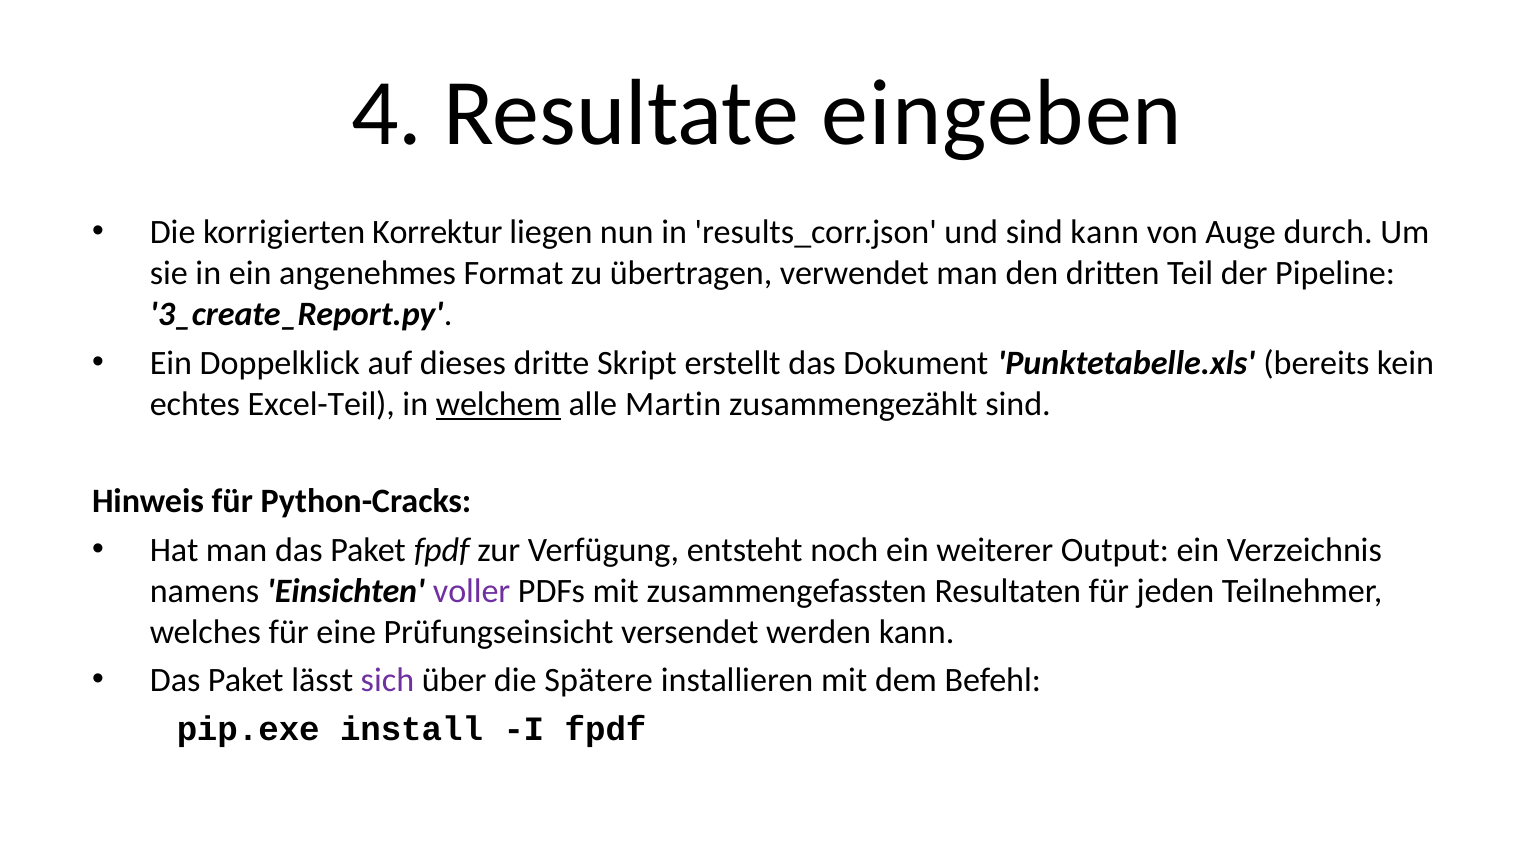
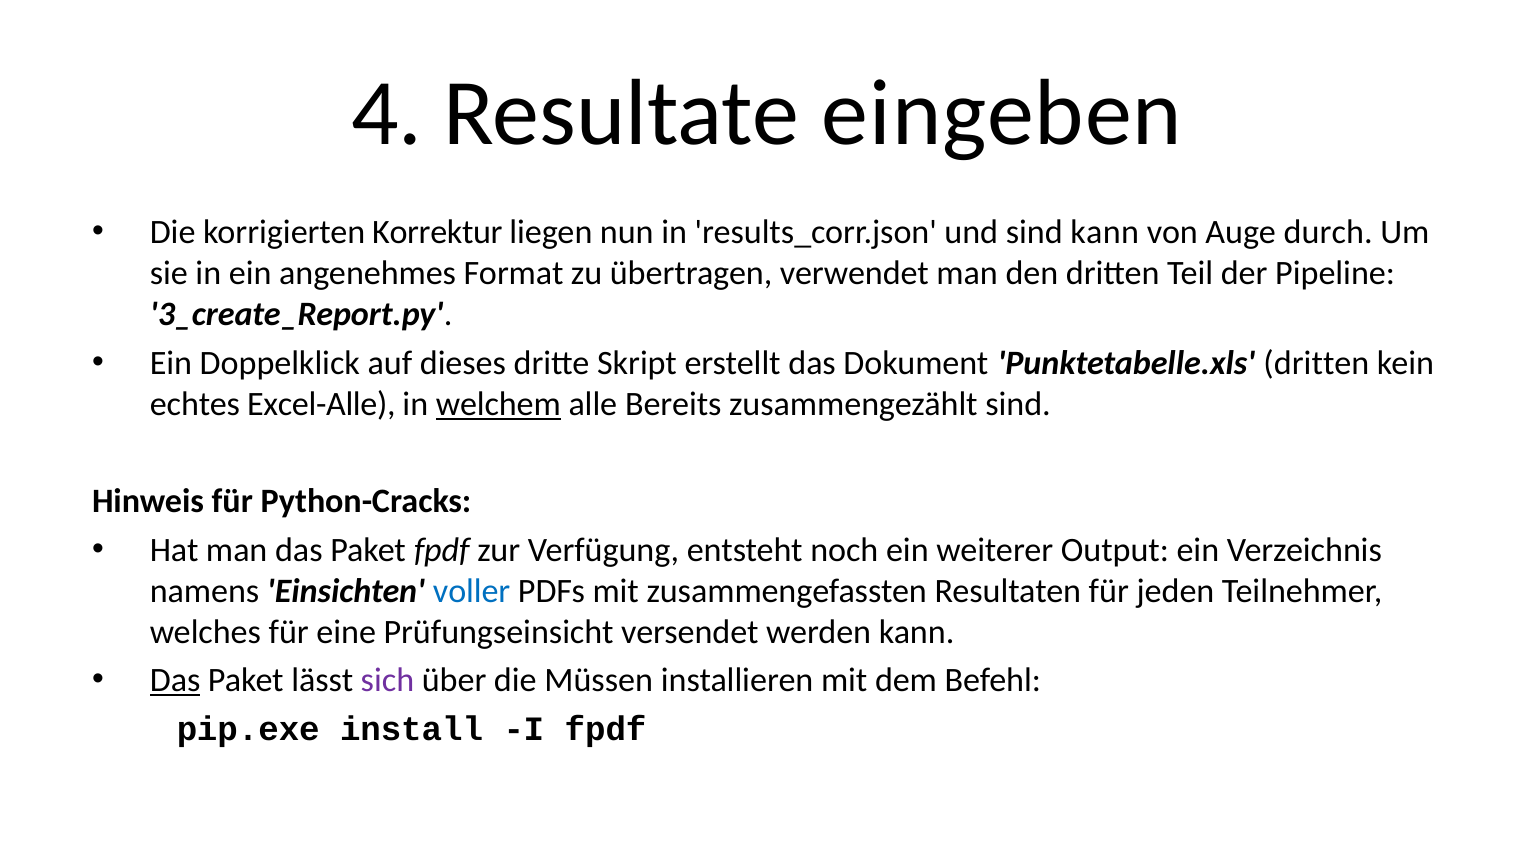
Punktetabelle.xls bereits: bereits -> dritten
Excel-Teil: Excel-Teil -> Excel-Alle
Martin: Martin -> Bereits
voller colour: purple -> blue
Das at (175, 680) underline: none -> present
Spätere: Spätere -> Müssen
